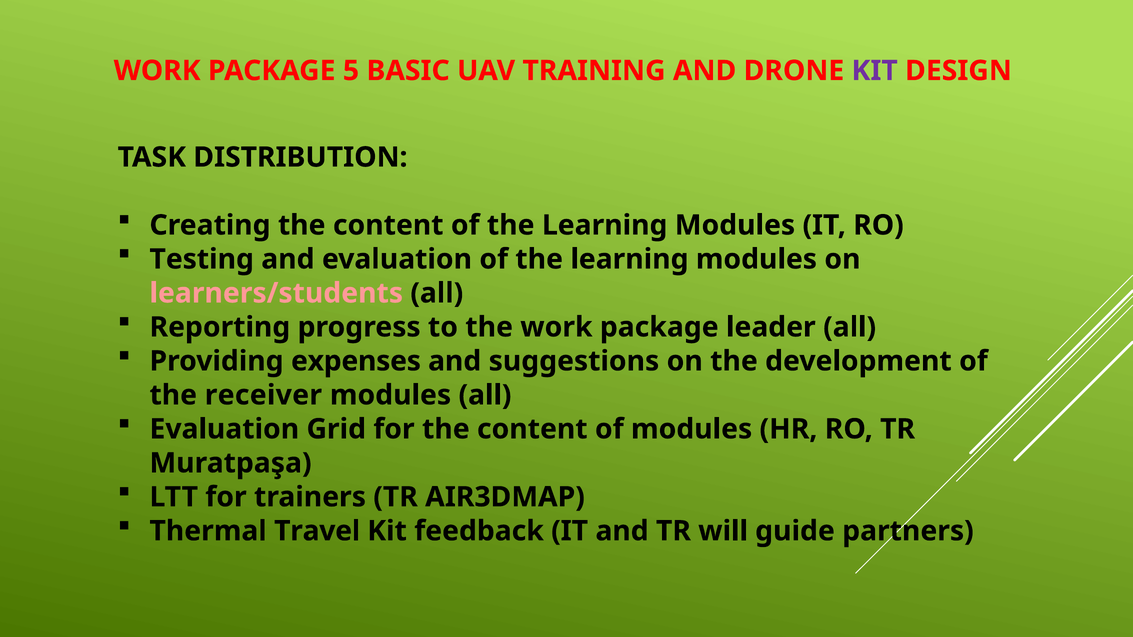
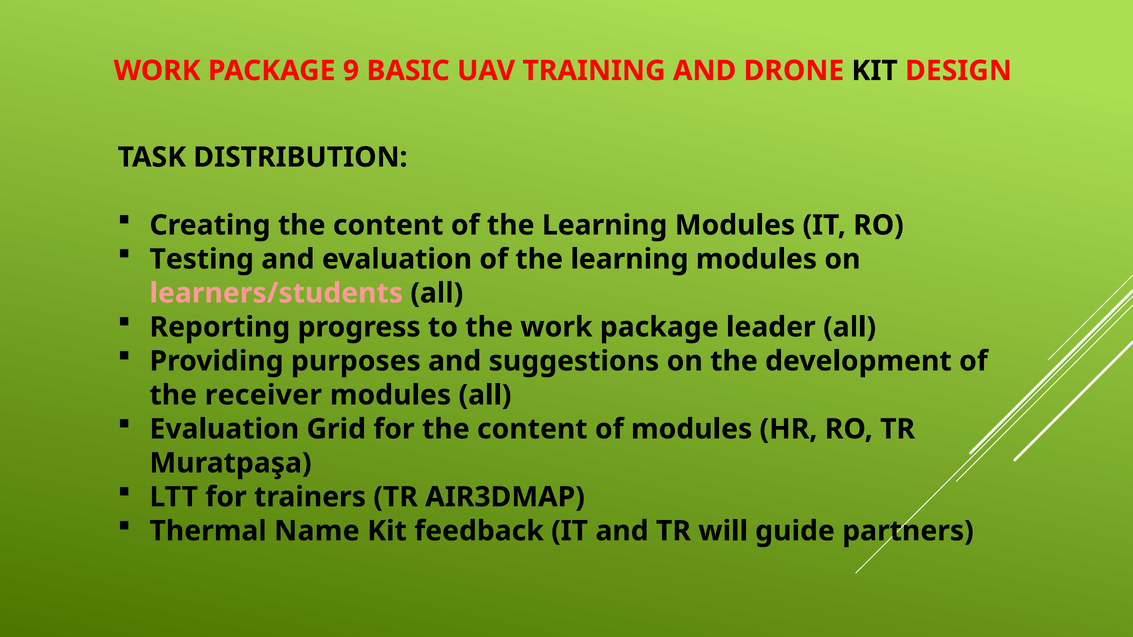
5: 5 -> 9
KIT at (875, 71) colour: purple -> black
expenses: expenses -> purposes
Travel: Travel -> Name
